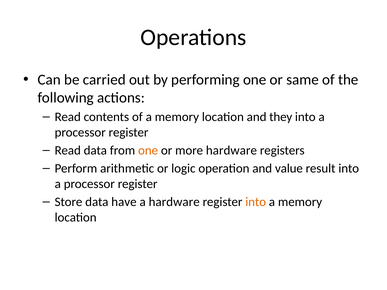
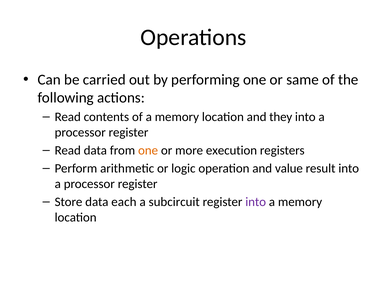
more hardware: hardware -> execution
have: have -> each
a hardware: hardware -> subcircuit
into at (256, 202) colour: orange -> purple
